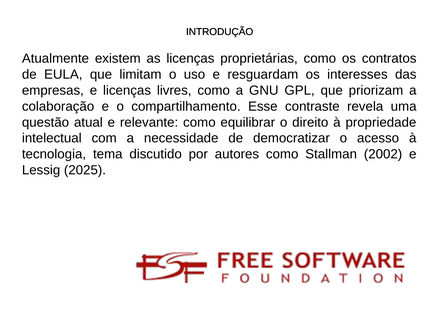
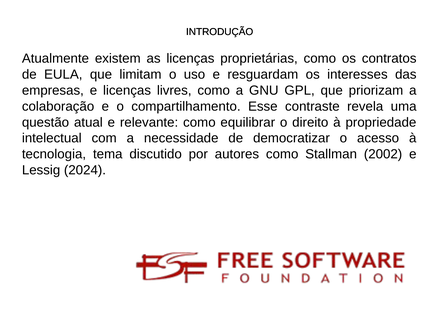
2025: 2025 -> 2024
